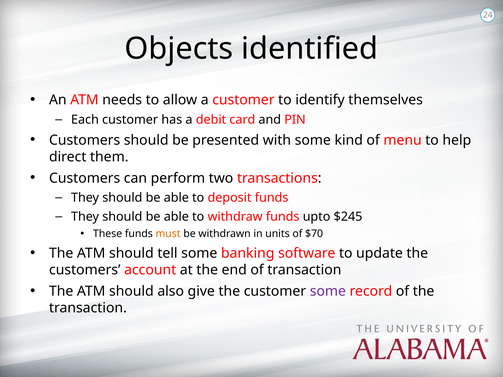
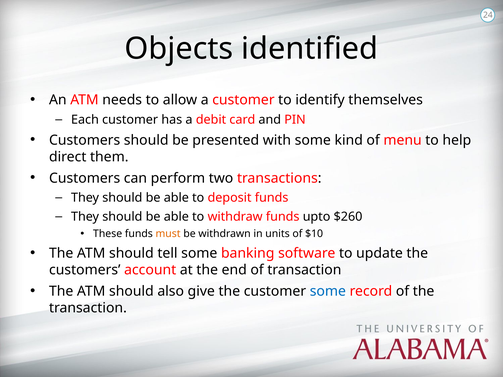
$245: $245 -> $260
$70: $70 -> $10
some at (328, 291) colour: purple -> blue
